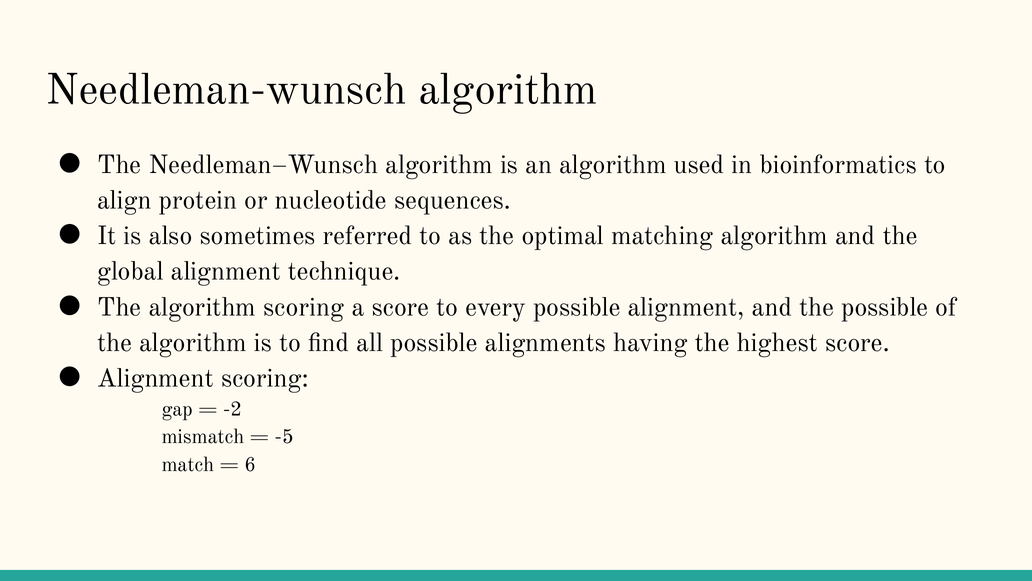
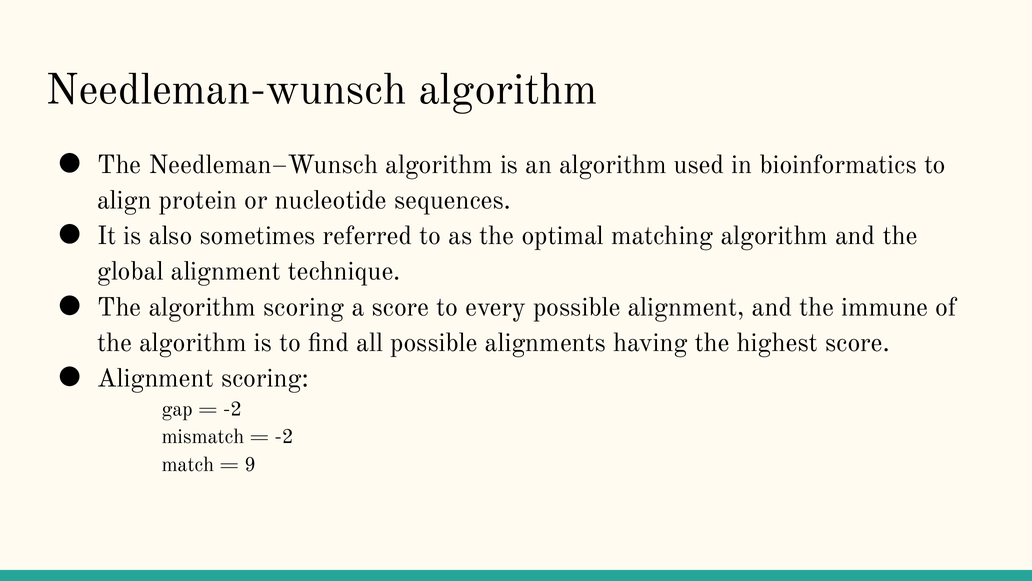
the possible: possible -> immune
-5 at (284, 436): -5 -> -2
6: 6 -> 9
